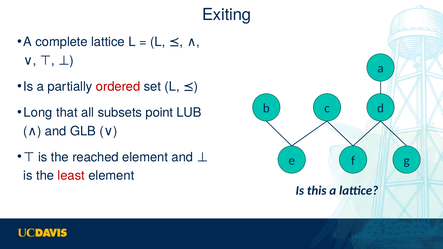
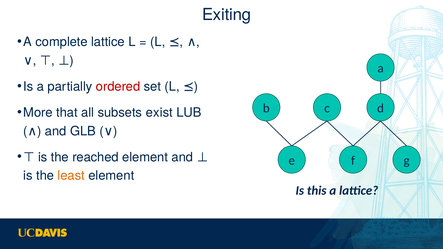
Long: Long -> More
point: point -> exist
least colour: red -> orange
